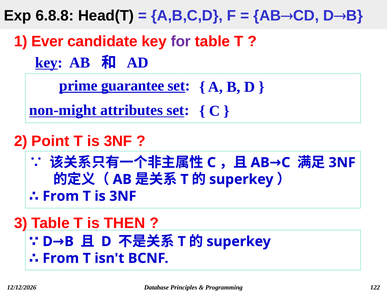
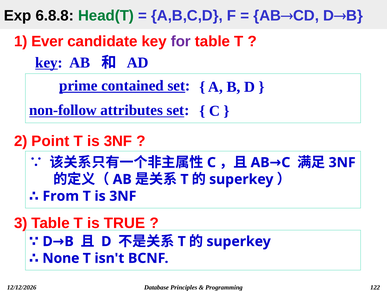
Head(T colour: black -> green
guarantee: guarantee -> contained
non-might: non-might -> non-follow
THEN: THEN -> TRUE
From at (61, 258): From -> None
